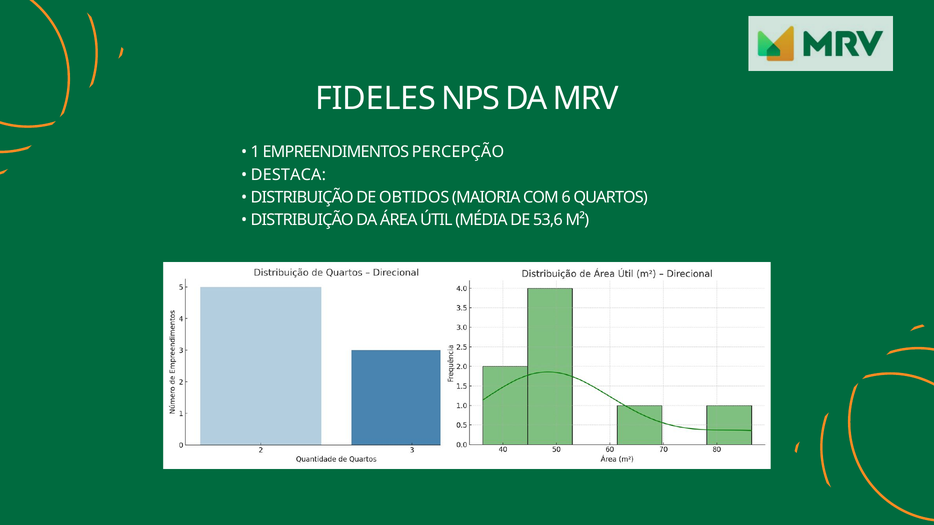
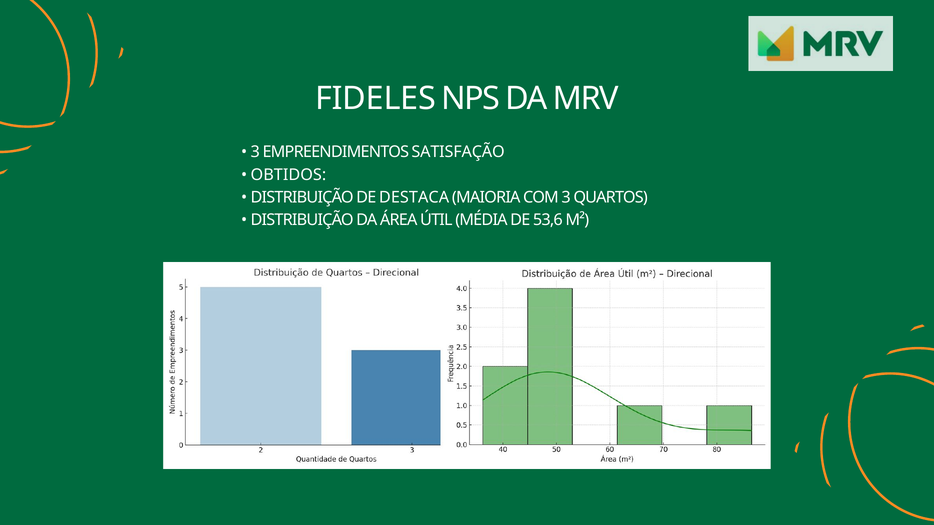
1 at (255, 152): 1 -> 3
PERCEPÇÃO: PERCEPÇÃO -> SATISFAÇÃO
DESTACA: DESTACA -> OBTIDOS
OBTIDOS: OBTIDOS -> DESTACA
COM 6: 6 -> 3
